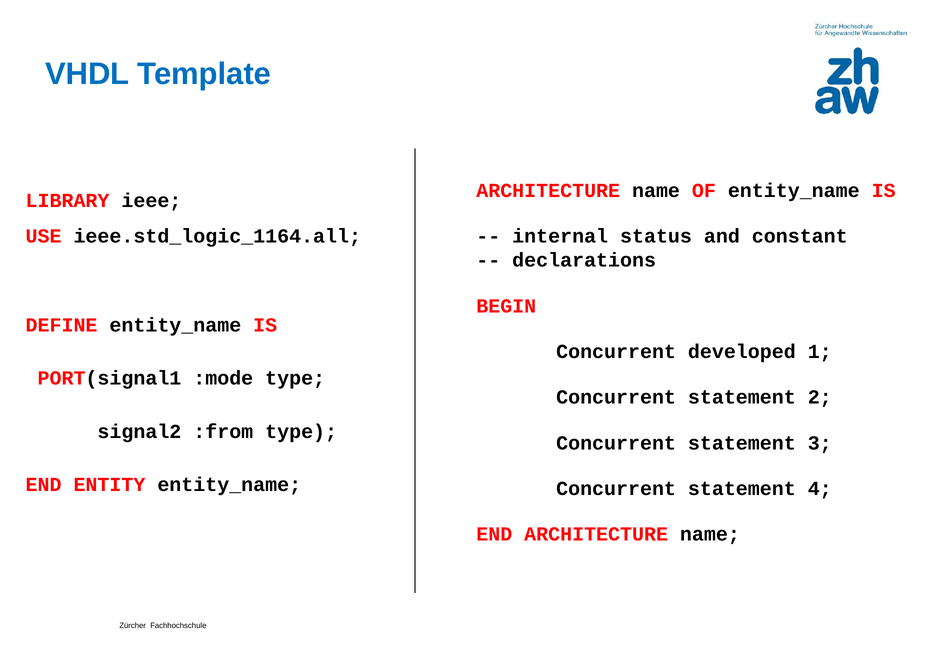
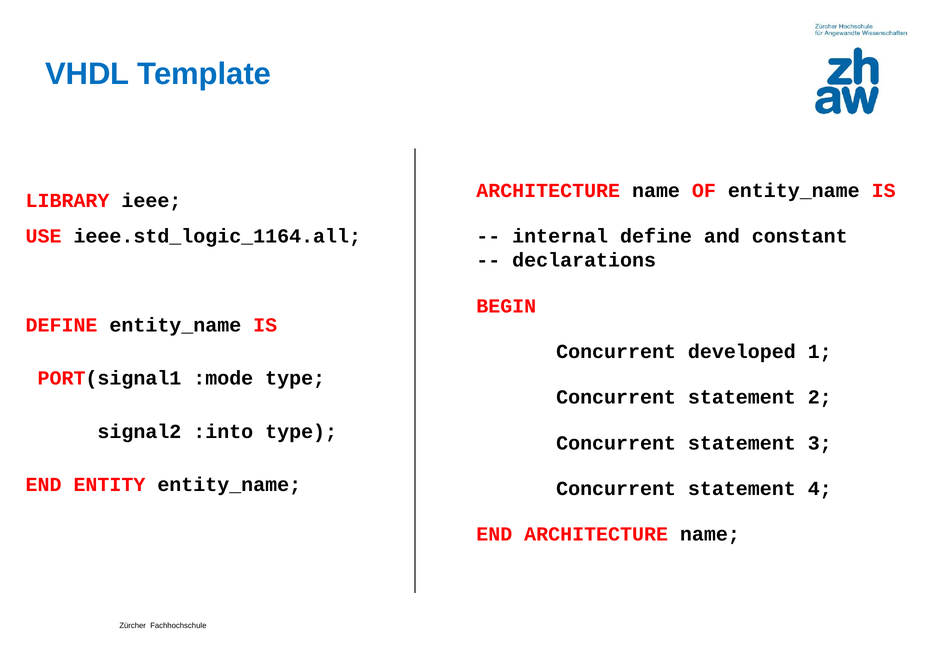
internal status: status -> define
:from: :from -> :into
